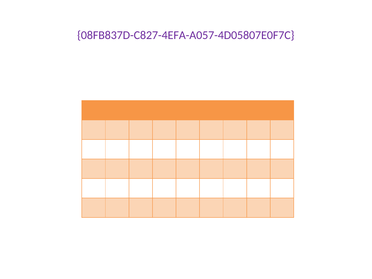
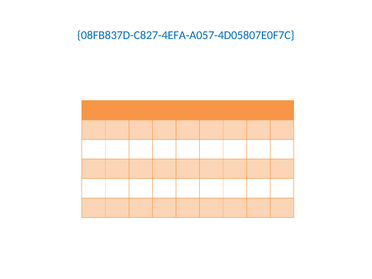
08FB837D-C827-4EFA-A057-4D05807E0F7C colour: purple -> blue
